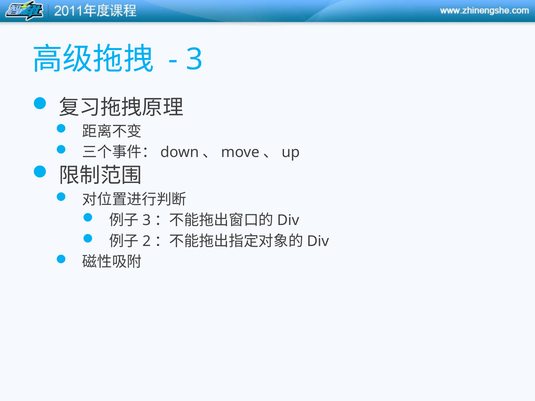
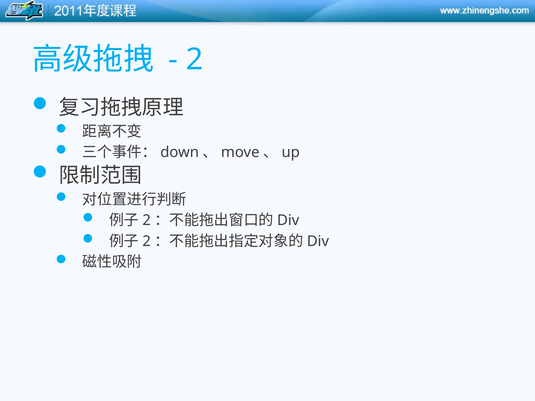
3 at (195, 59): 3 -> 2
3 at (147, 220): 3 -> 2
